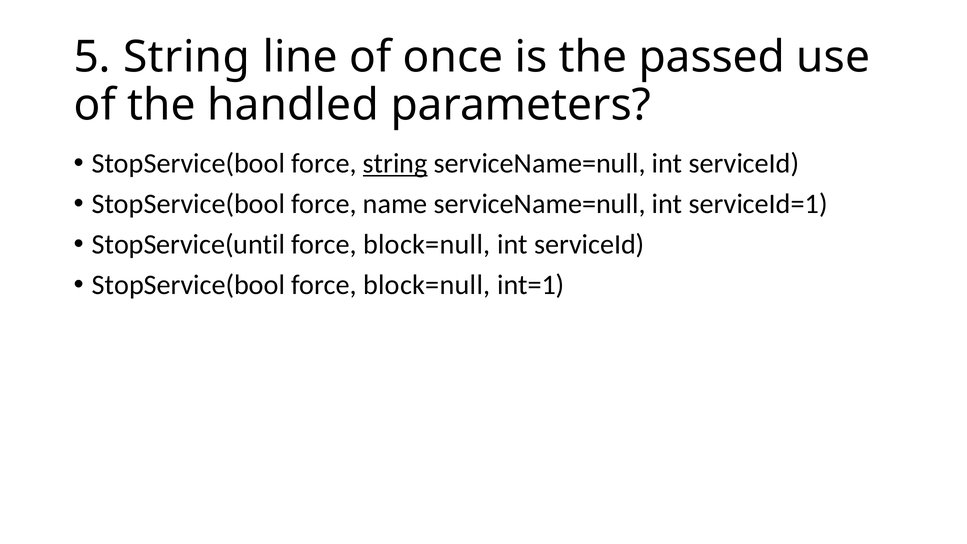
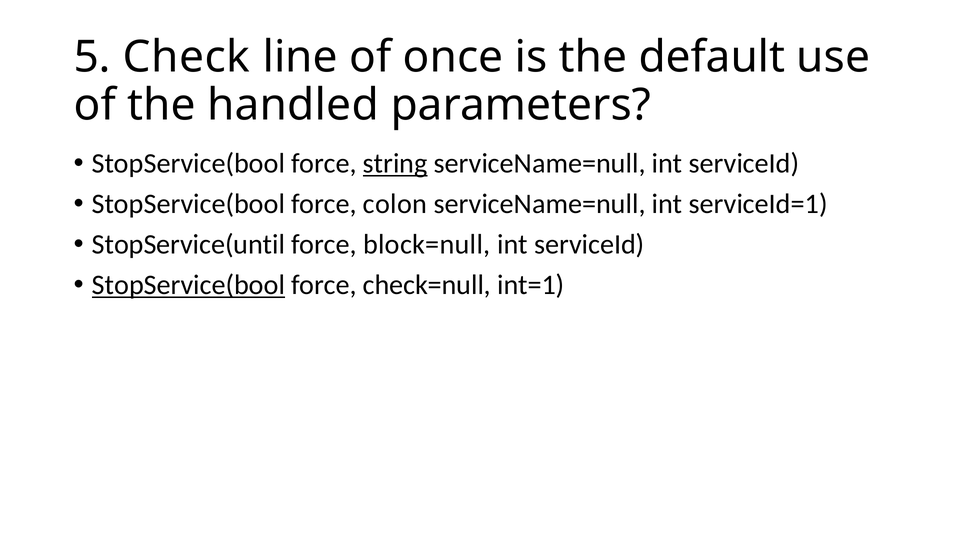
5 String: String -> Check
passed: passed -> default
name: name -> colon
StopService(bool at (188, 285) underline: none -> present
block=null at (427, 285): block=null -> check=null
